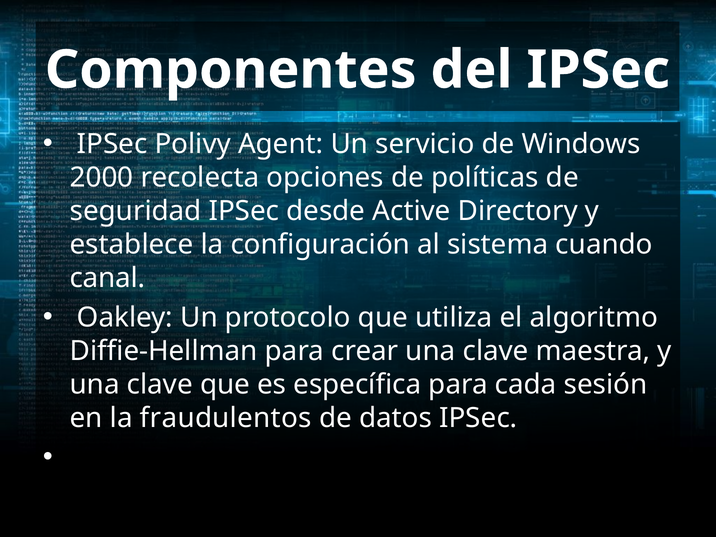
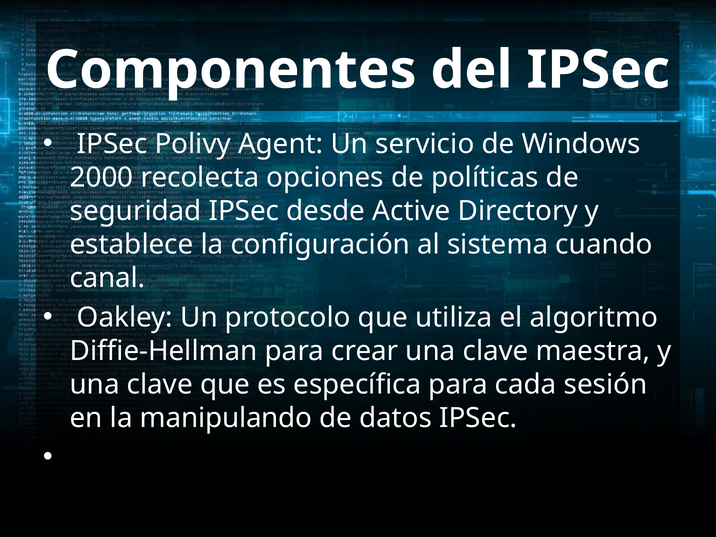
fraudulentos: fraudulentos -> manipulando
